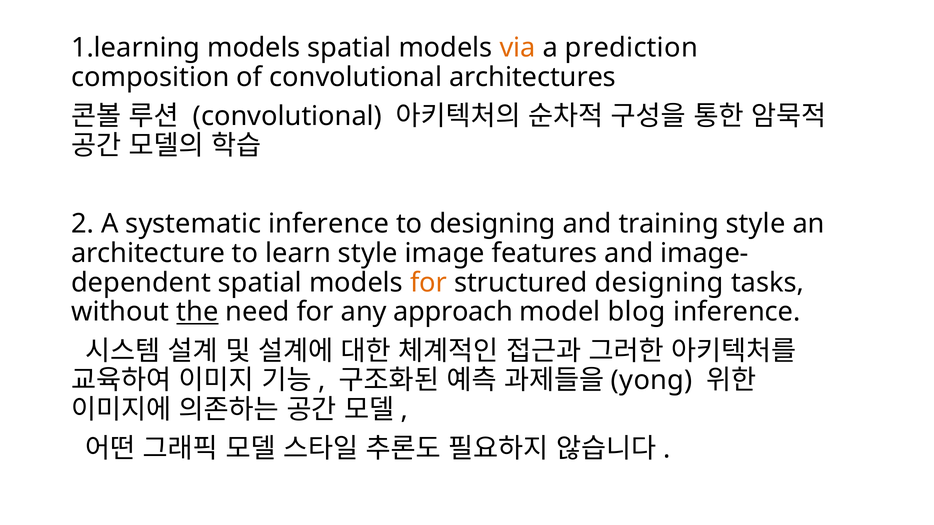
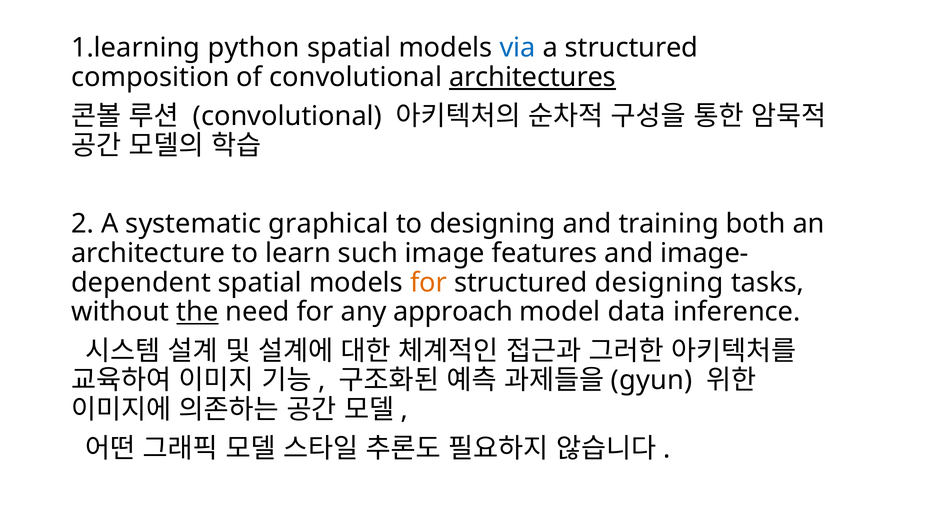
1.learning models: models -> python
via colour: orange -> blue
a prediction: prediction -> structured
architectures underline: none -> present
systematic inference: inference -> graphical
training style: style -> both
learn style: style -> such
blog: blog -> data
yong: yong -> gyun
